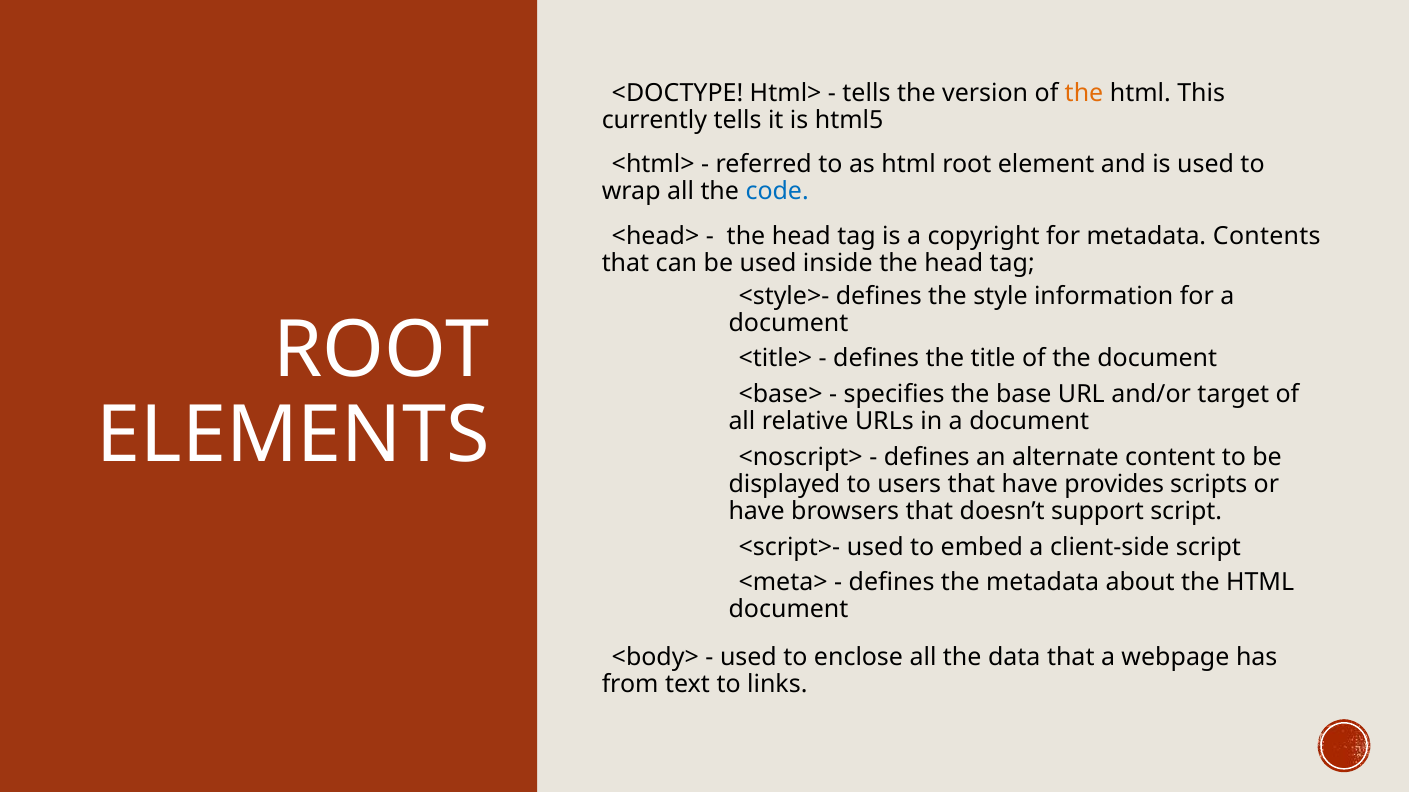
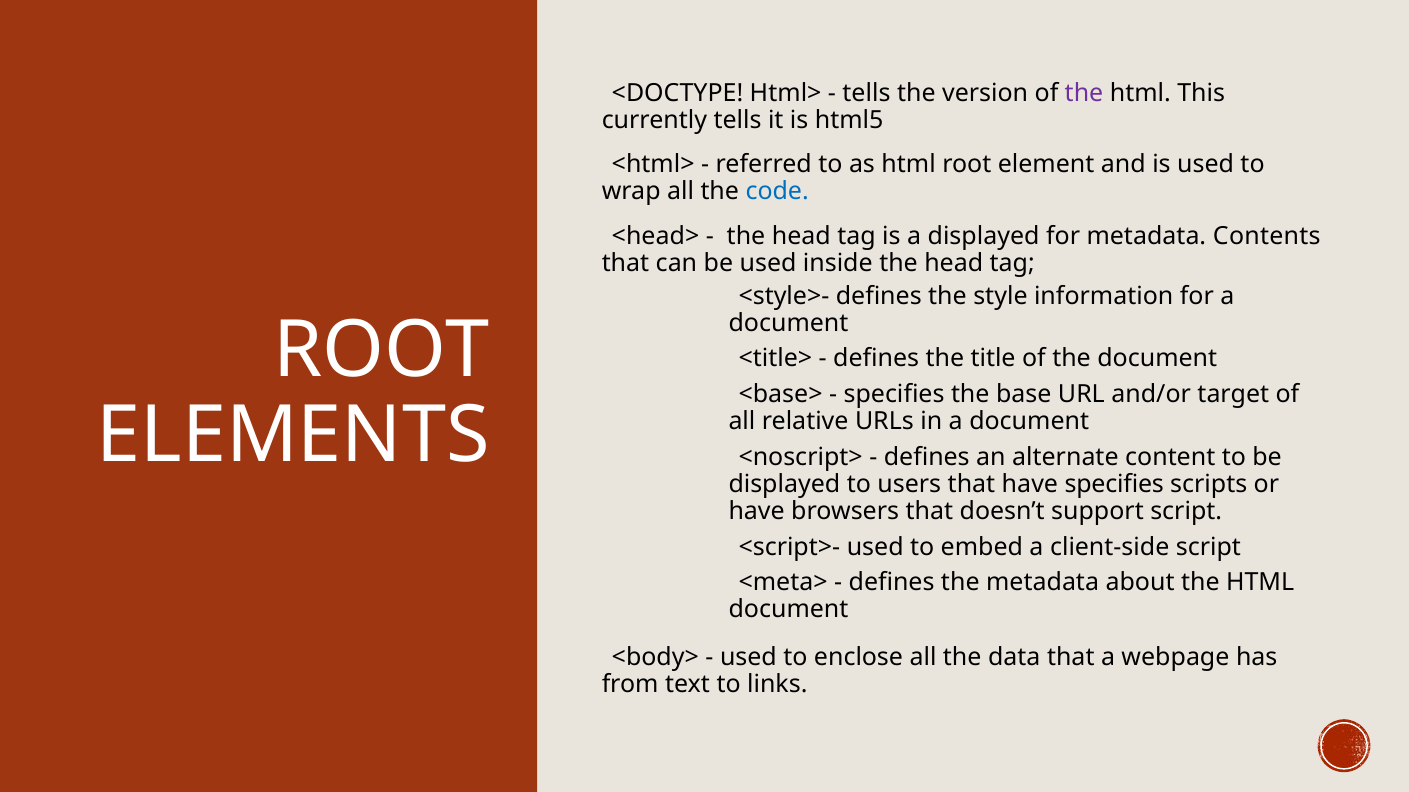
the at (1084, 93) colour: orange -> purple
a copyright: copyright -> displayed
have provides: provides -> specifies
